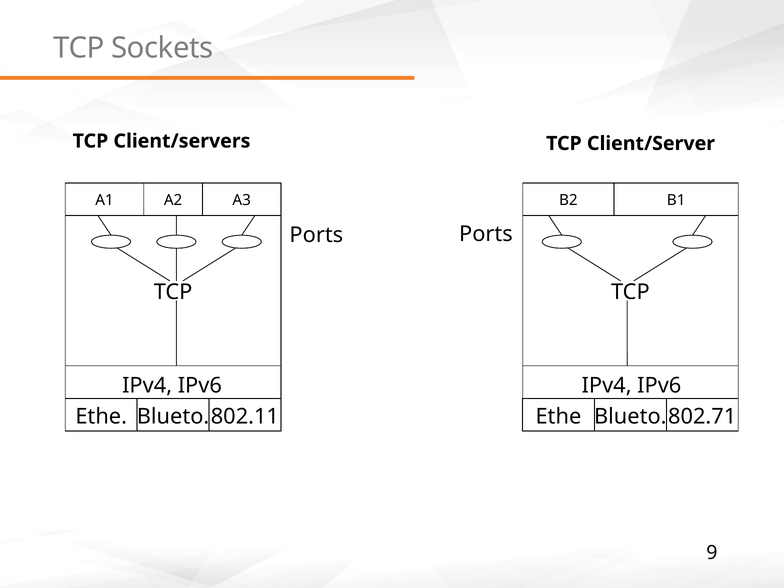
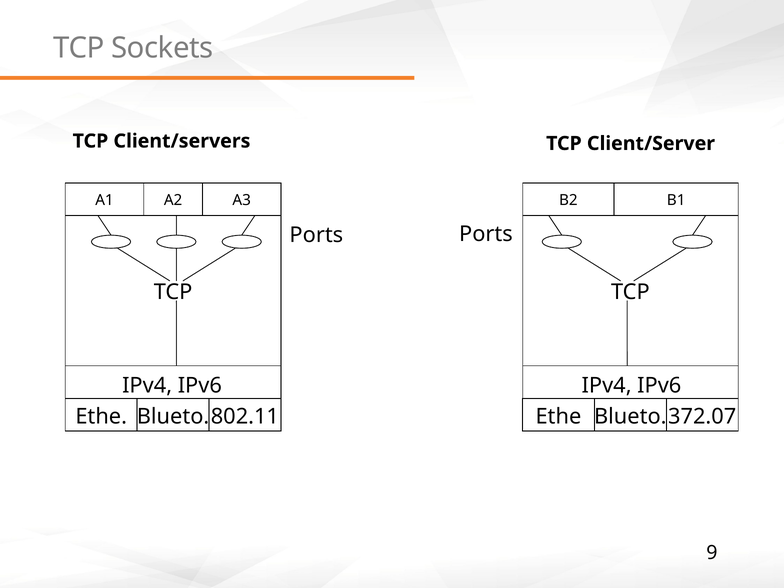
802.71: 802.71 -> 372.07
